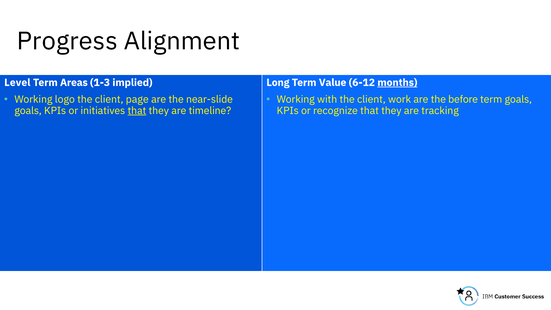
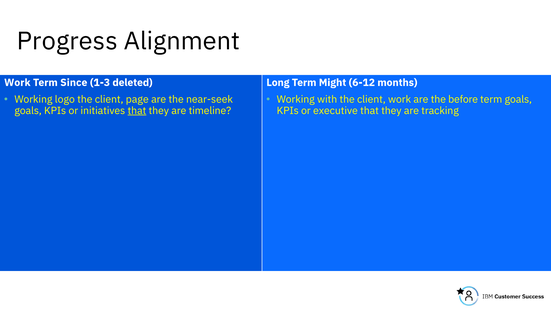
Level at (17, 83): Level -> Work
Areas: Areas -> Since
implied: implied -> deleted
Value: Value -> Might
months underline: present -> none
near-slide: near-slide -> near-seek
recognize: recognize -> executive
